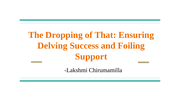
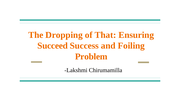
Delving: Delving -> Succeed
Support: Support -> Problem
